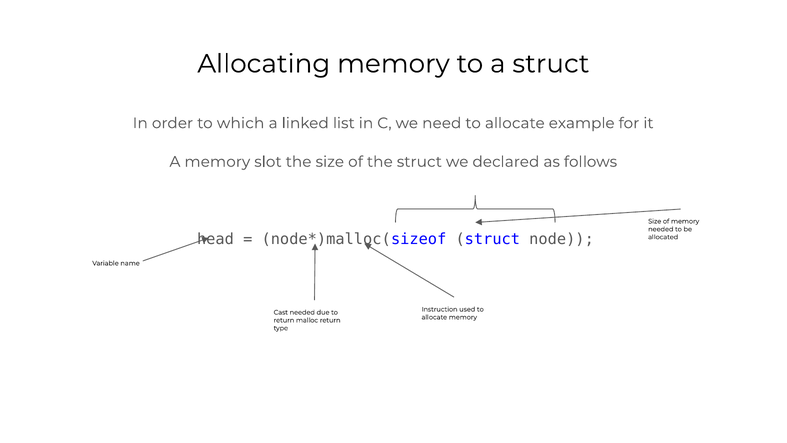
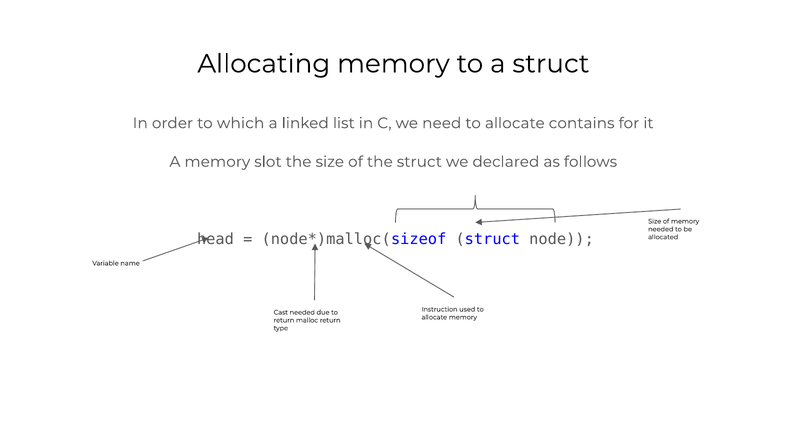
example: example -> contains
